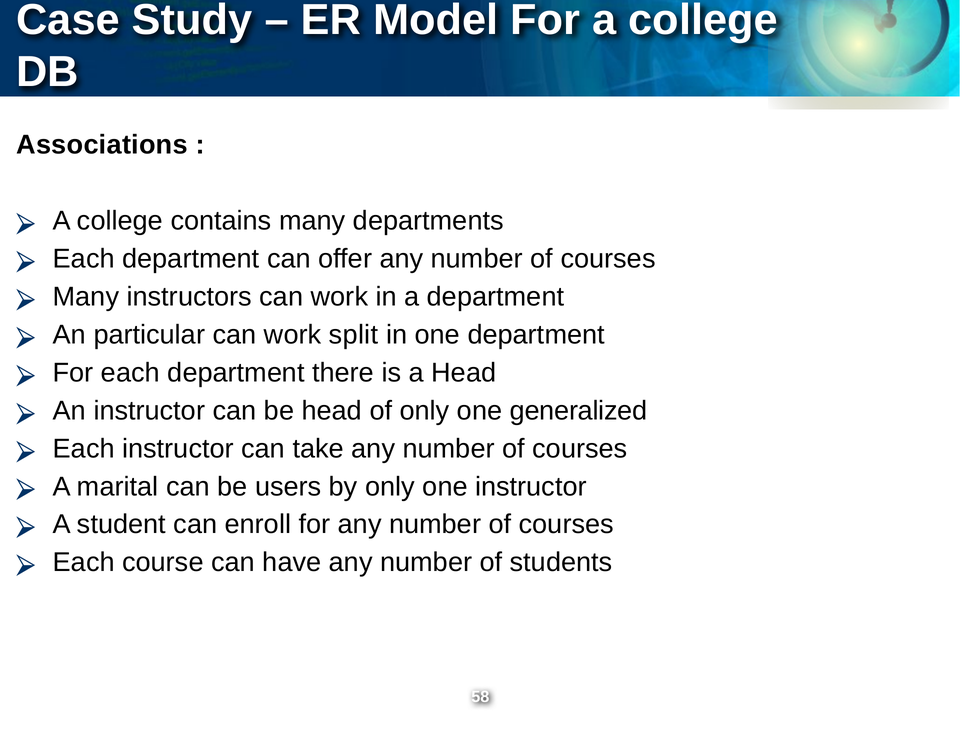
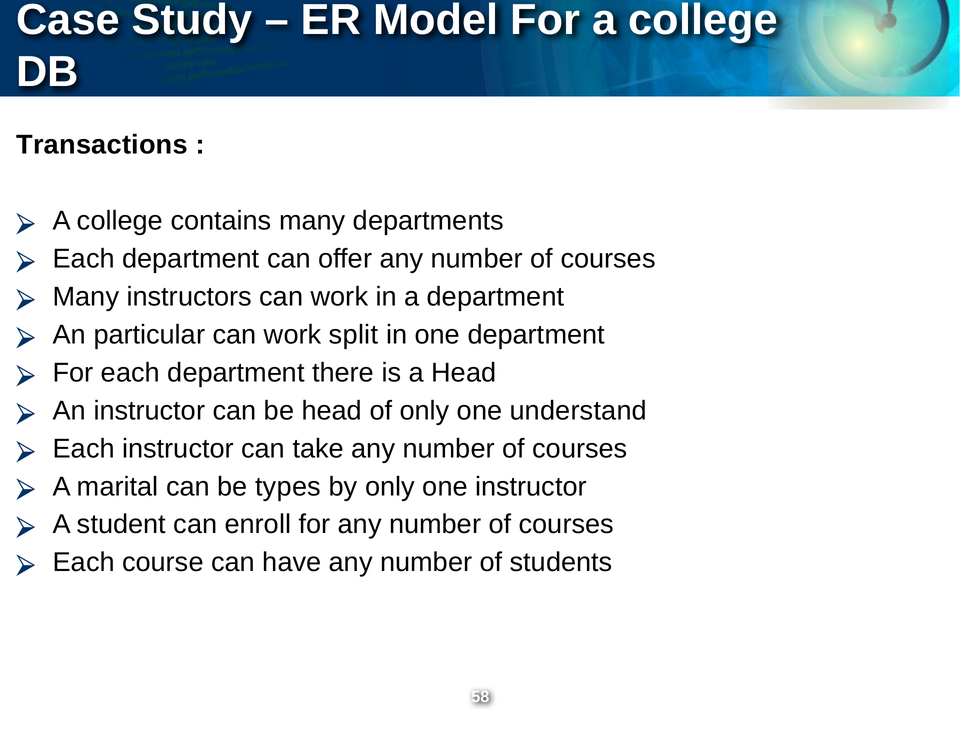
Associations: Associations -> Transactions
generalized: generalized -> understand
users: users -> types
